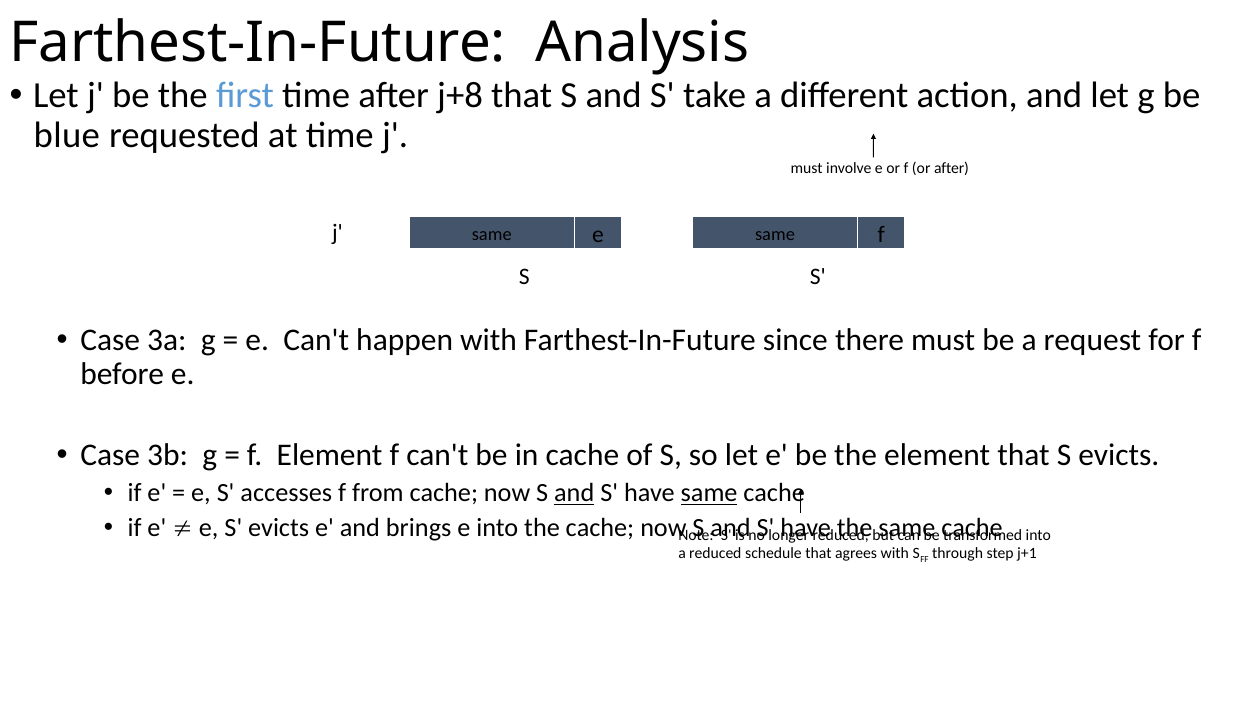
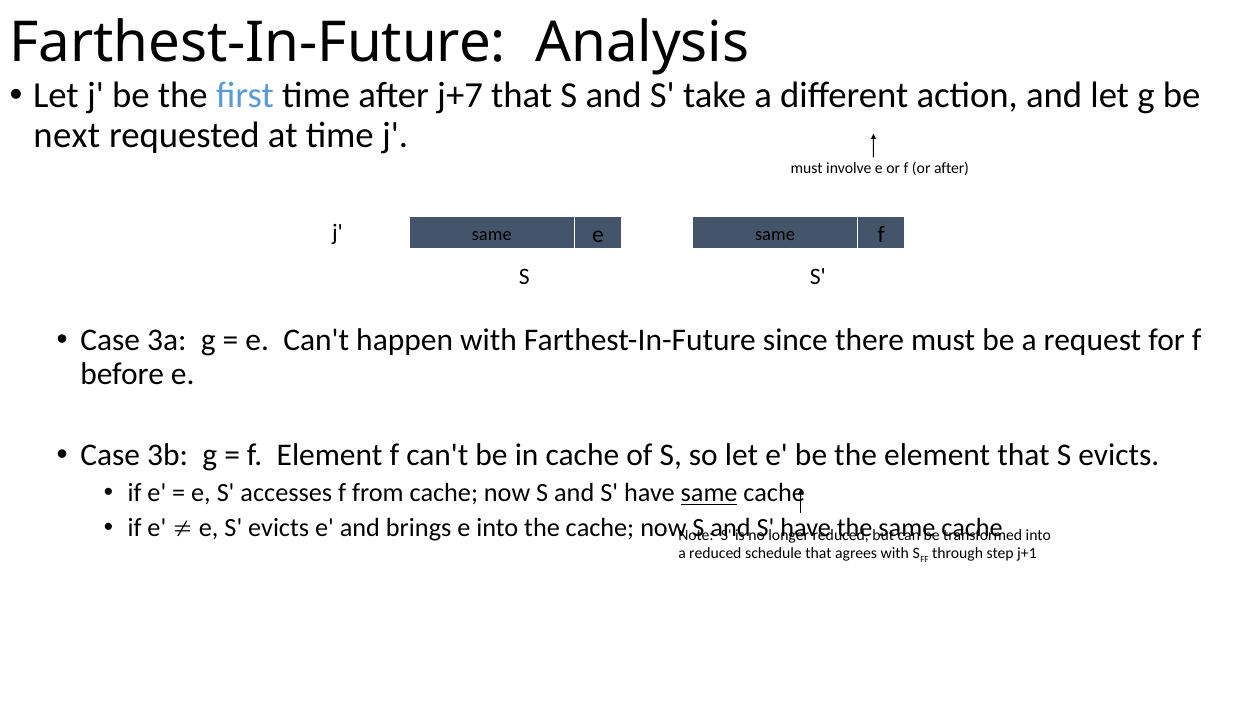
j+8: j+8 -> j+7
blue: blue -> next
and at (574, 493) underline: present -> none
